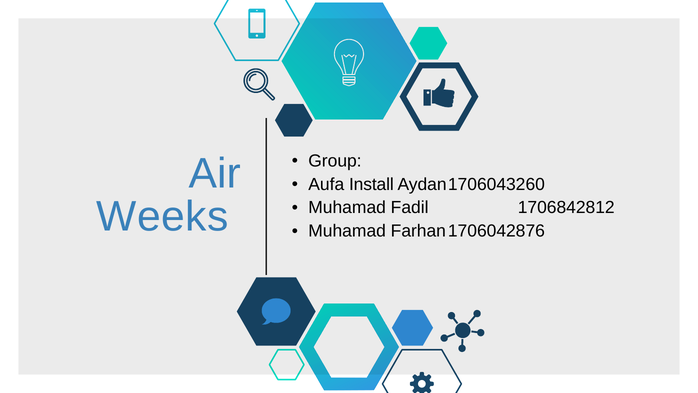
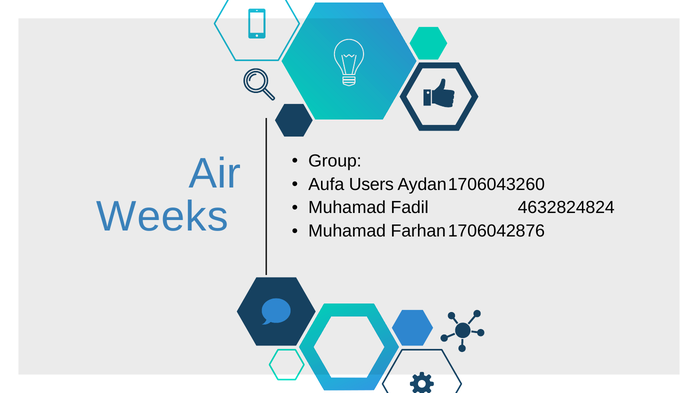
Install: Install -> Users
1706842812: 1706842812 -> 4632824824
